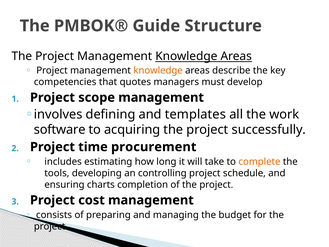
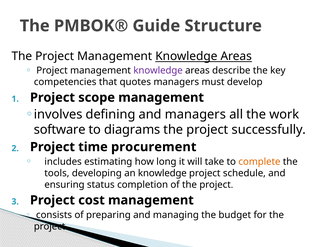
knowledge at (158, 70) colour: orange -> purple
and templates: templates -> managers
acquiring: acquiring -> diagrams
an controlling: controlling -> knowledge
charts: charts -> status
